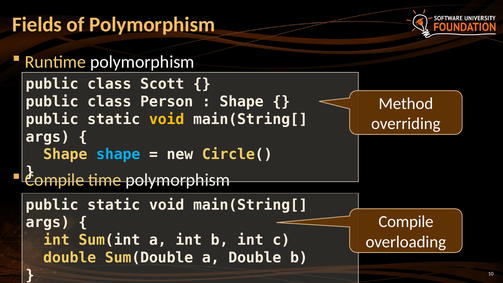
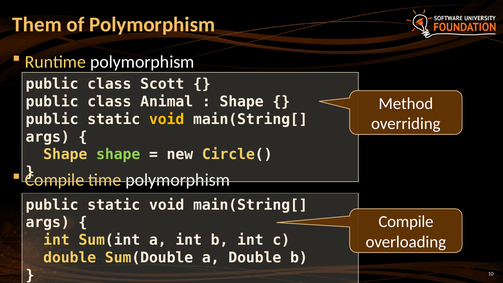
Fields: Fields -> Them
Person: Person -> Animal
shape at (118, 154) colour: light blue -> light green
